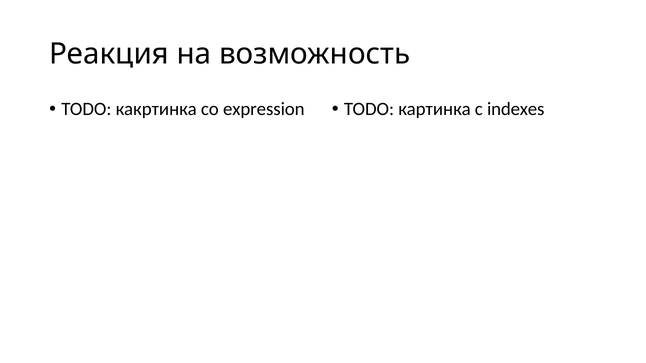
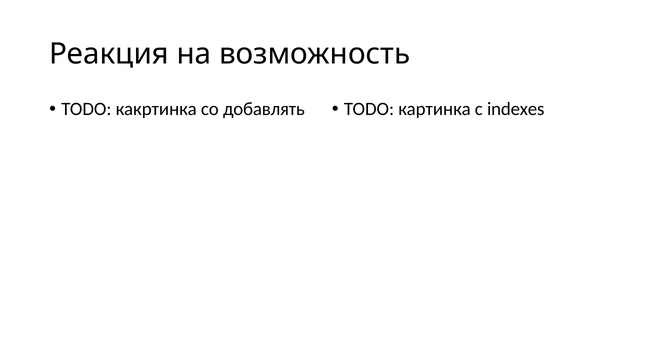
expression: expression -> добавлять
